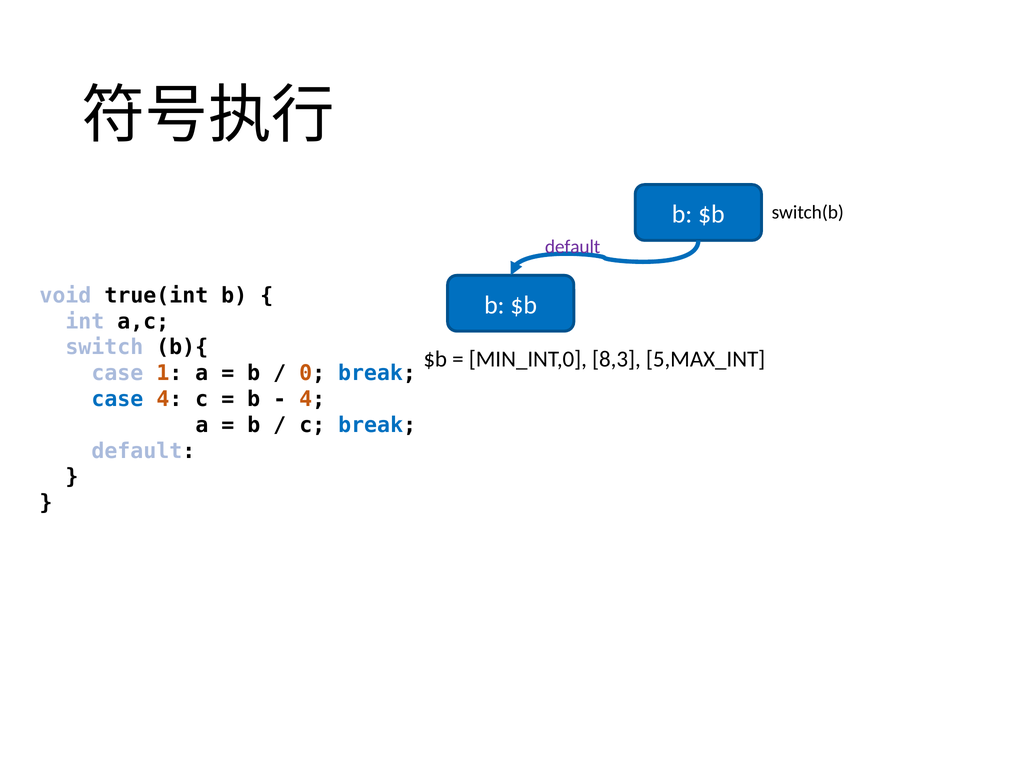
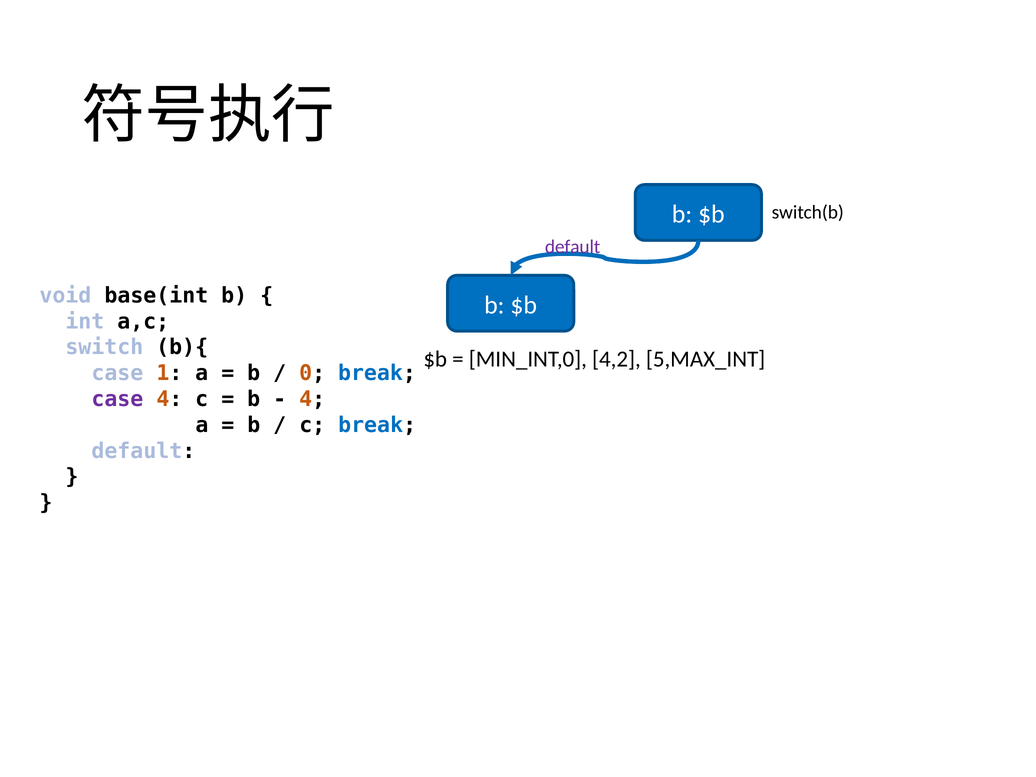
true(int: true(int -> base(int
8,3: 8,3 -> 4,2
case at (117, 399) colour: blue -> purple
